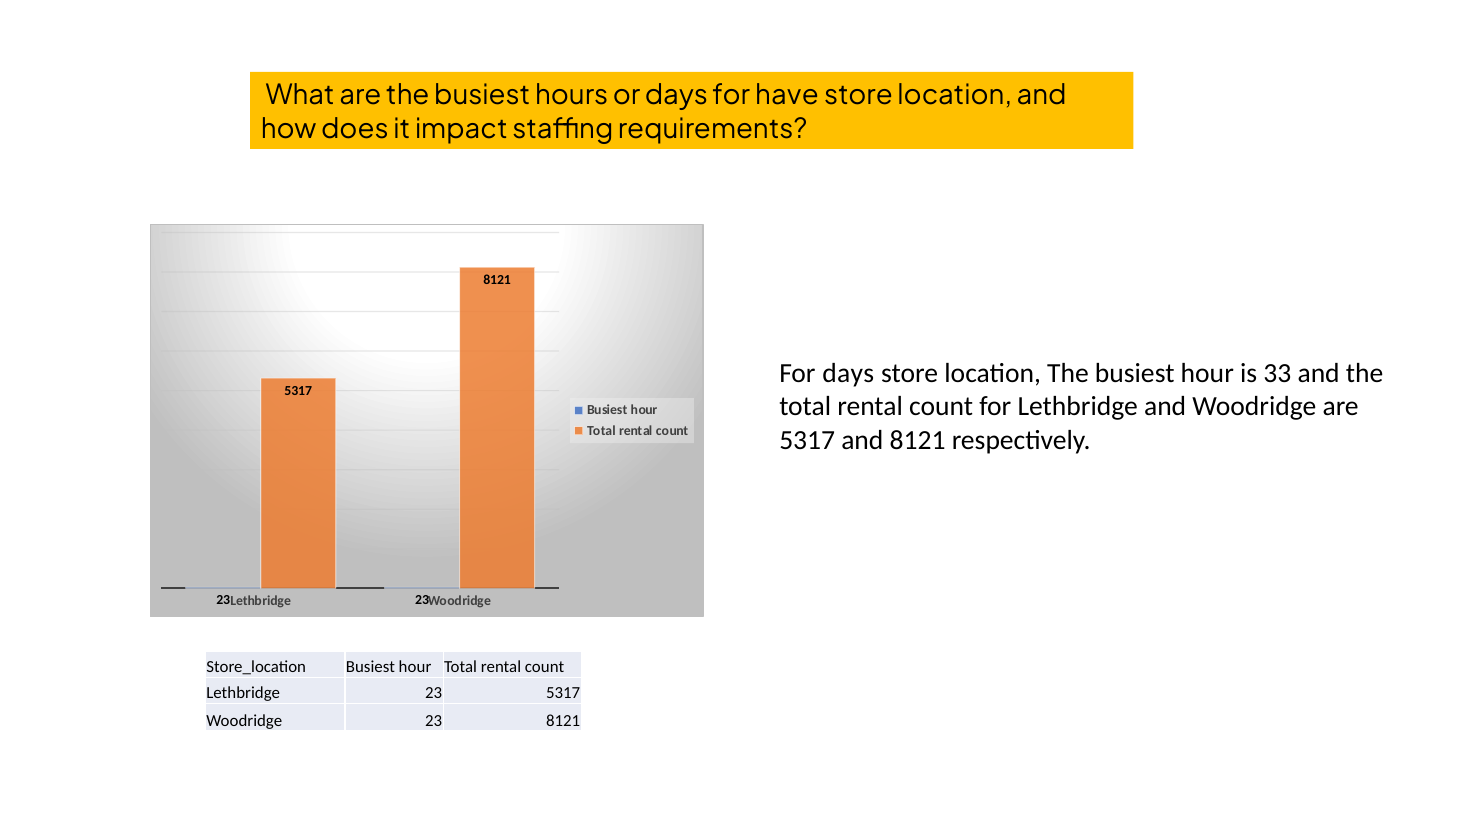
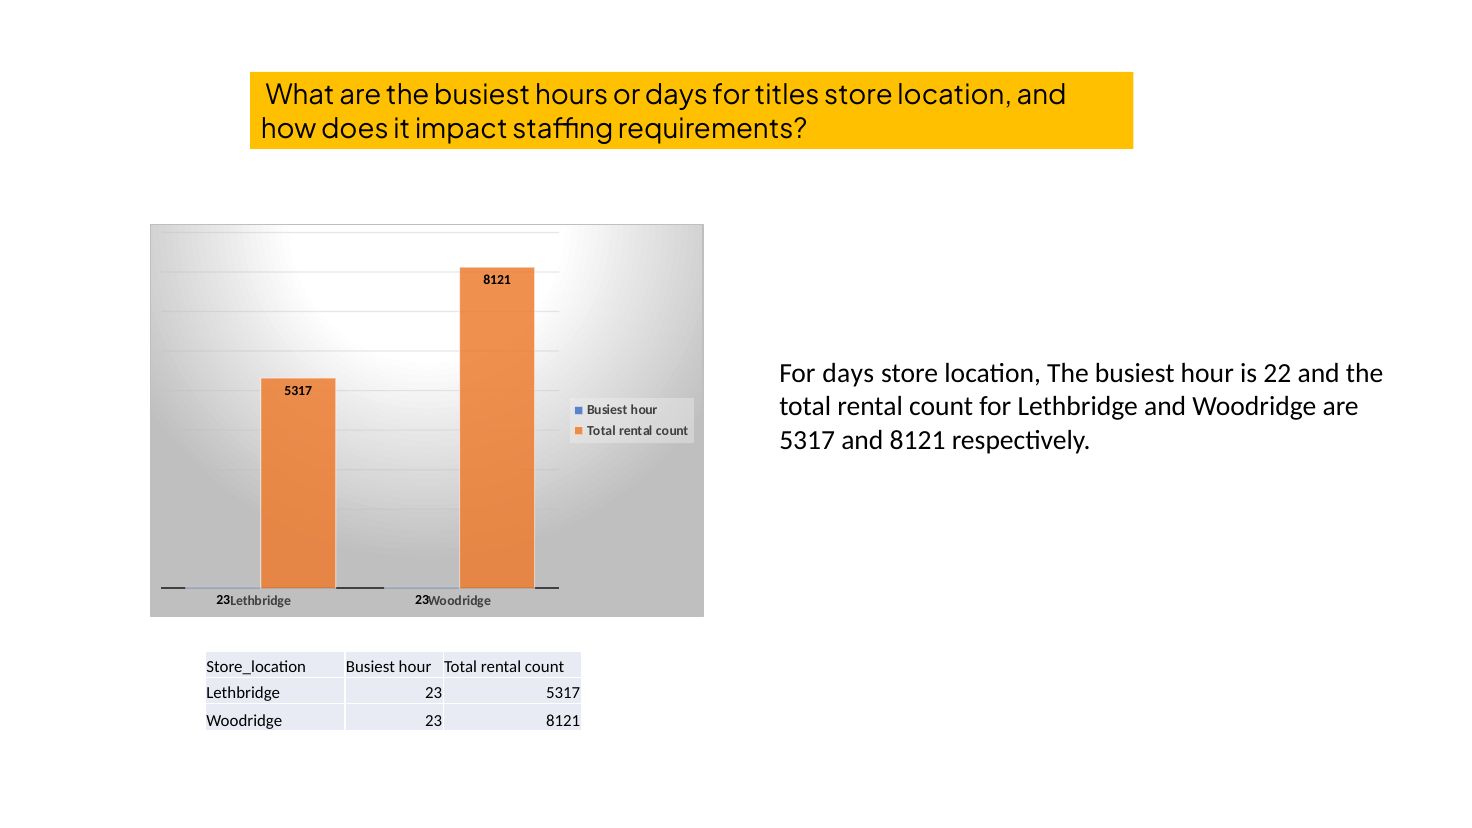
have: have -> titles
33: 33 -> 22
